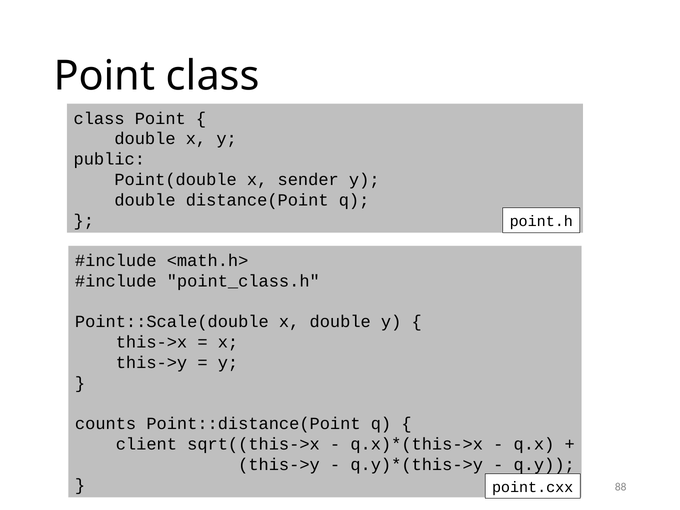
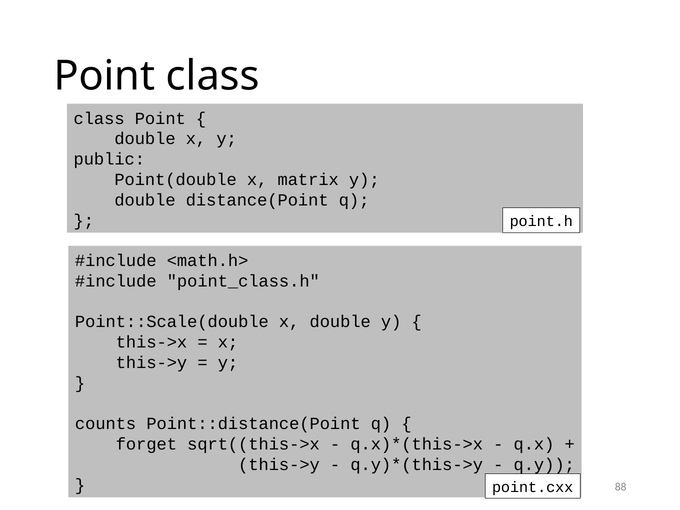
sender: sender -> matrix
client: client -> forget
